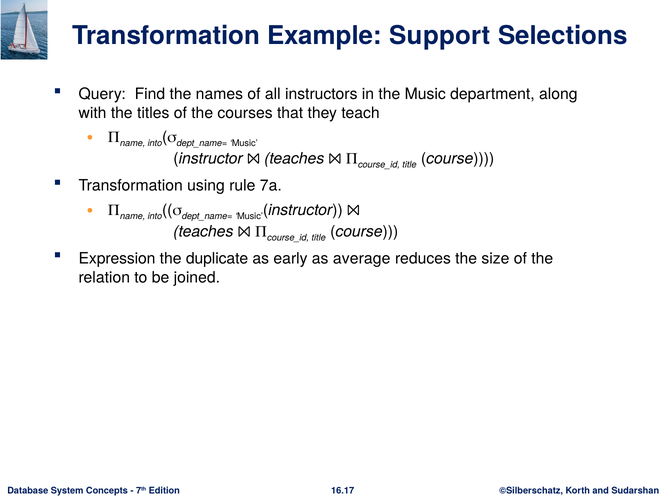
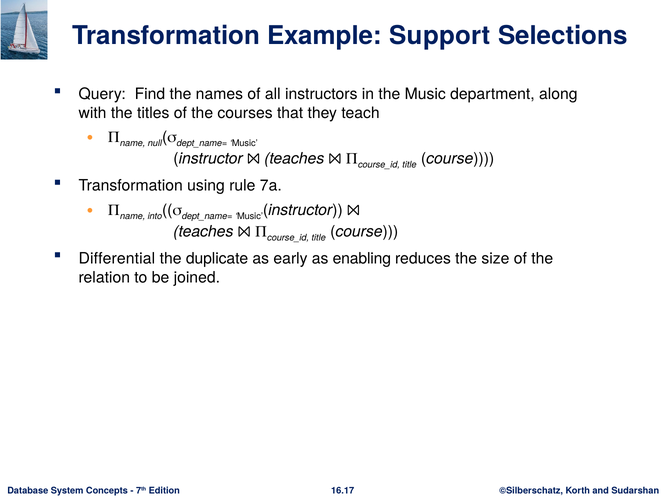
into at (155, 144): into -> null
Expression: Expression -> Differential
average: average -> enabling
